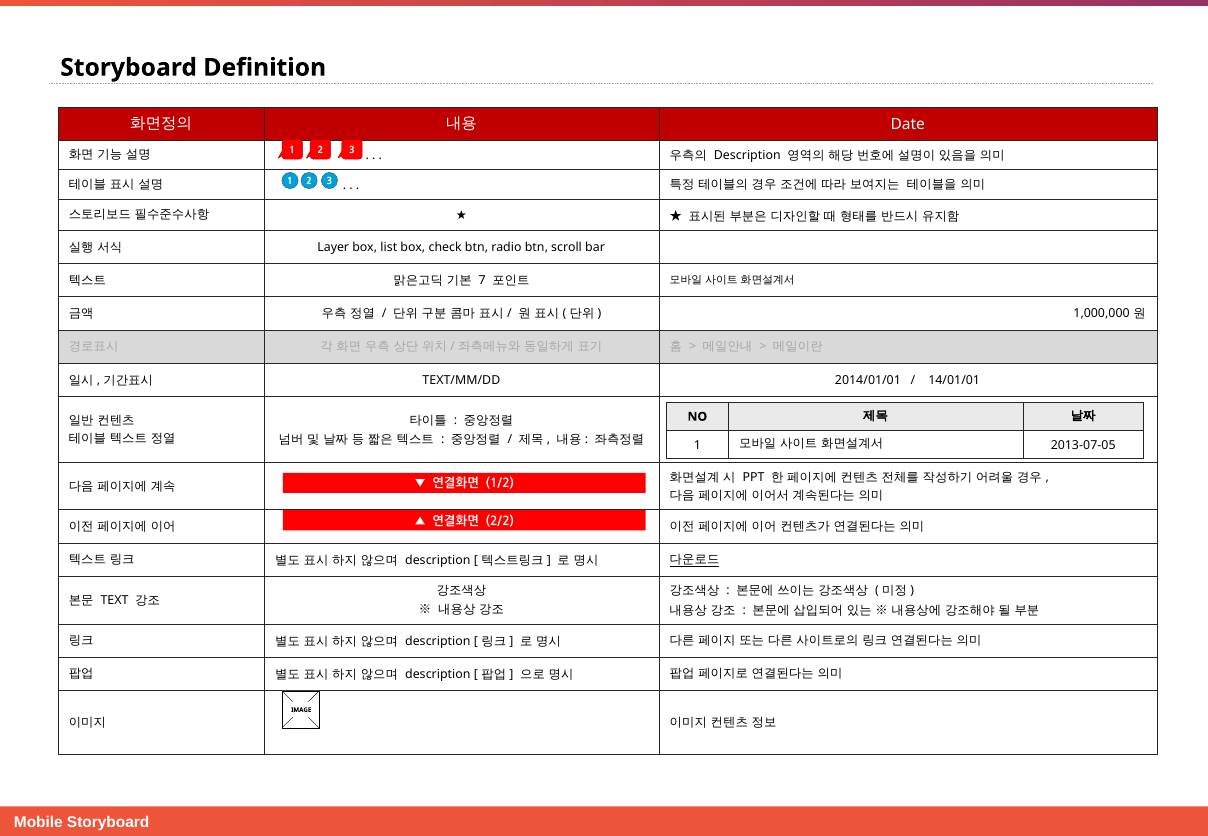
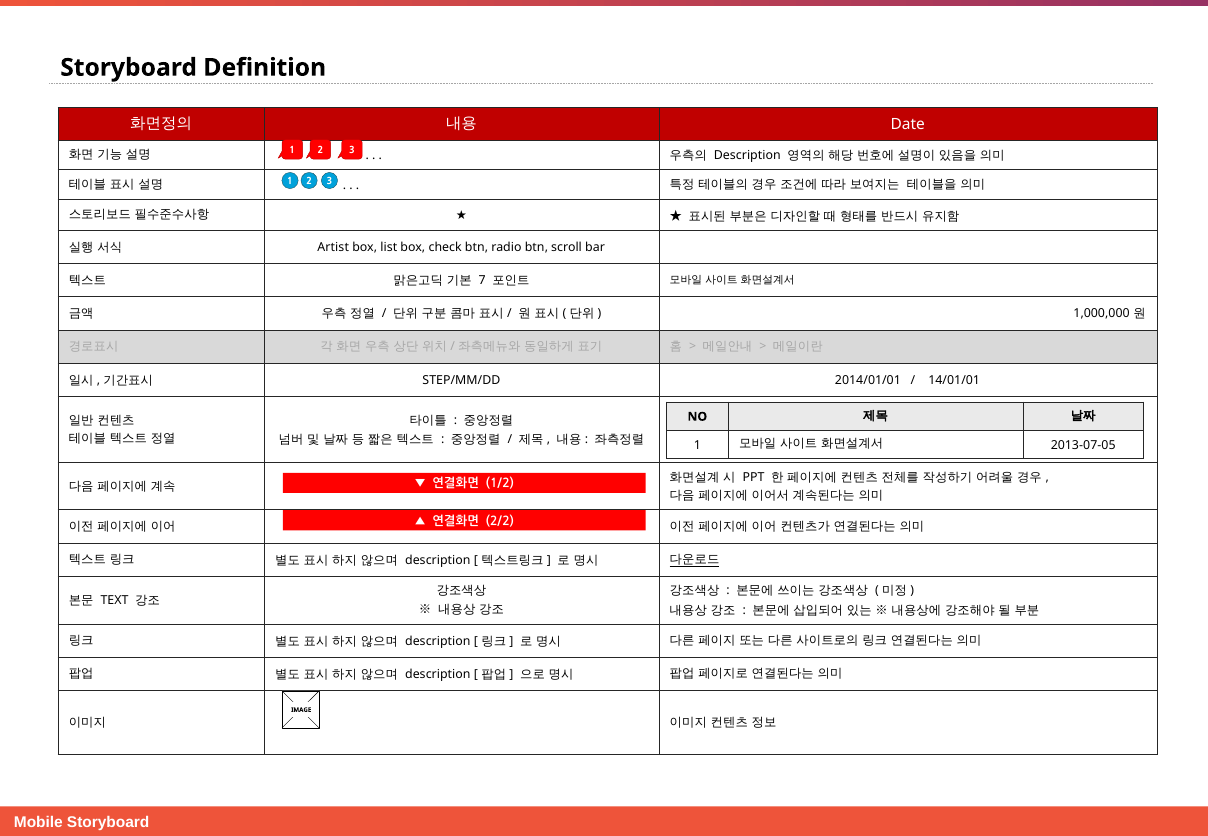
Layer: Layer -> Artist
TEXT/MM/DD: TEXT/MM/DD -> STEP/MM/DD
